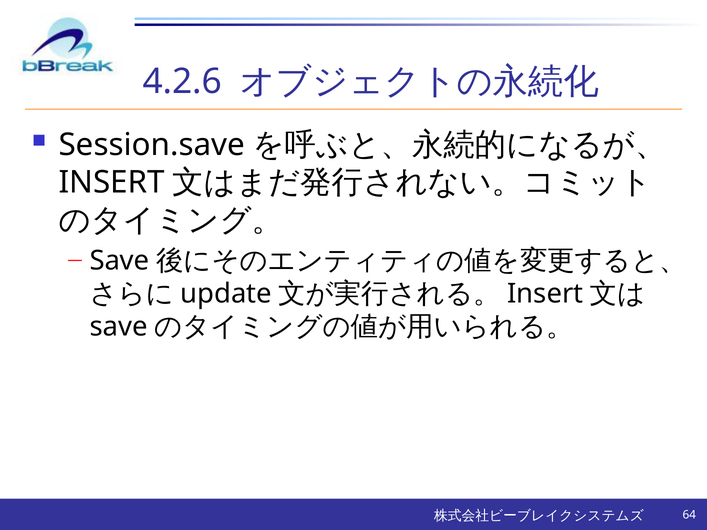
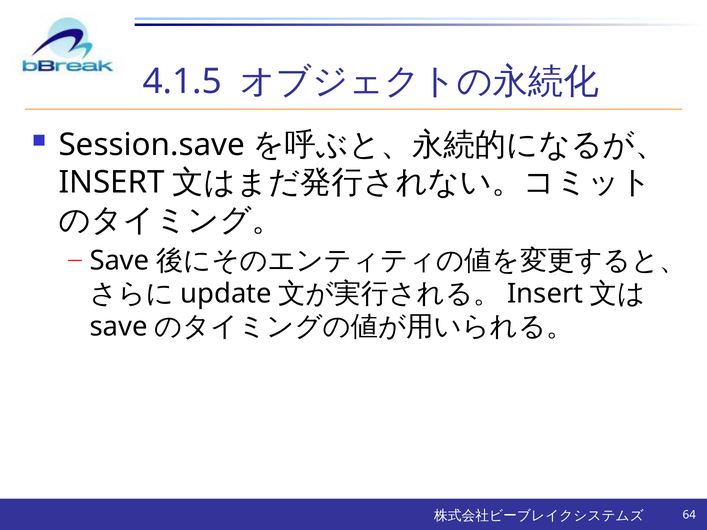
4.2.6: 4.2.6 -> 4.1.5
